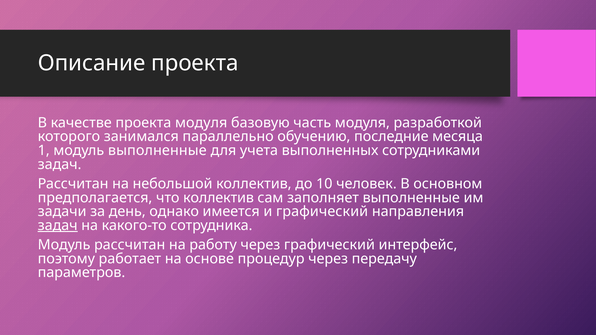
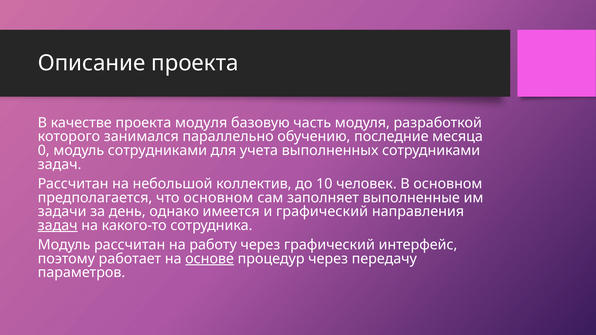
1: 1 -> 0
модуль выполненные: выполненные -> сотрудниками
что коллектив: коллектив -> основном
основе underline: none -> present
